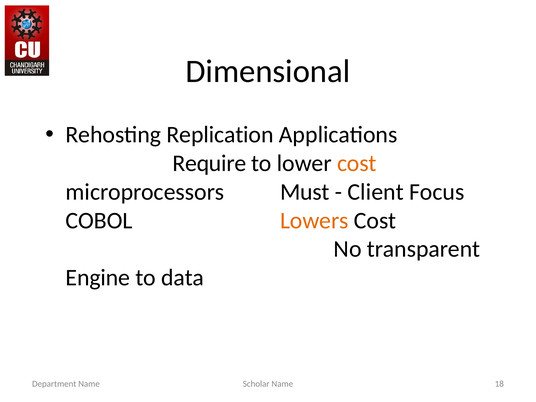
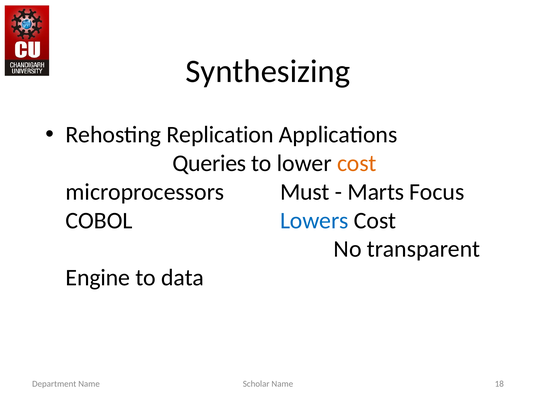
Dimensional: Dimensional -> Synthesizing
Require: Require -> Queries
Client: Client -> Marts
Lowers colour: orange -> blue
